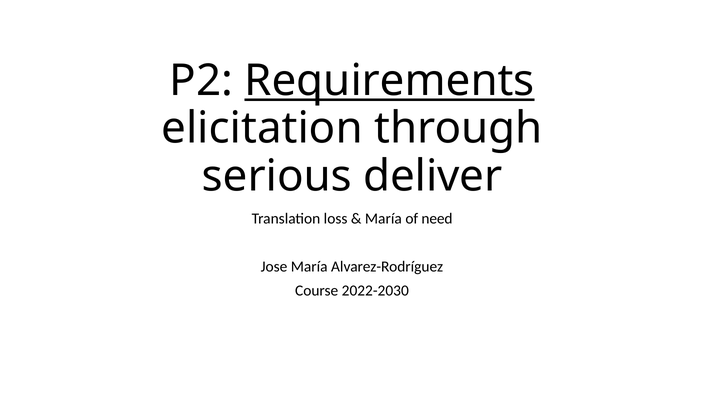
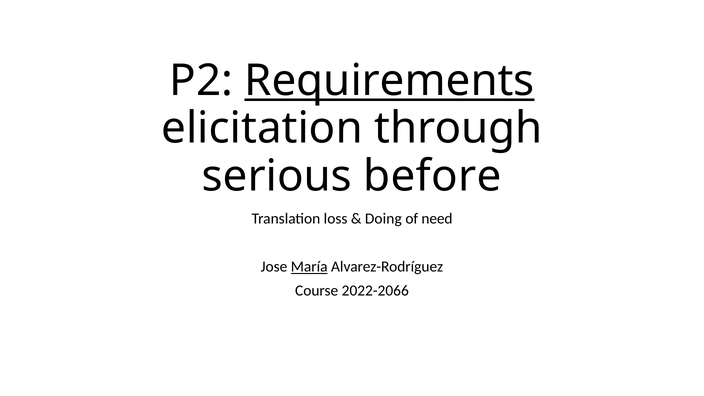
deliver: deliver -> before
María at (383, 219): María -> Doing
María at (309, 267) underline: none -> present
2022-2030: 2022-2030 -> 2022-2066
